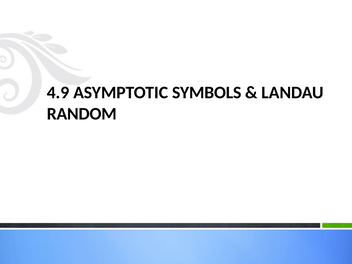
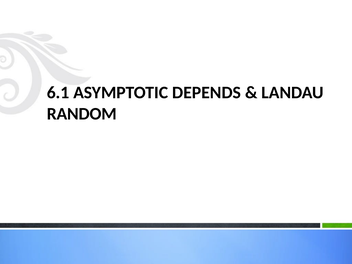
4.9: 4.9 -> 6.1
SYMBOLS: SYMBOLS -> DEPENDS
